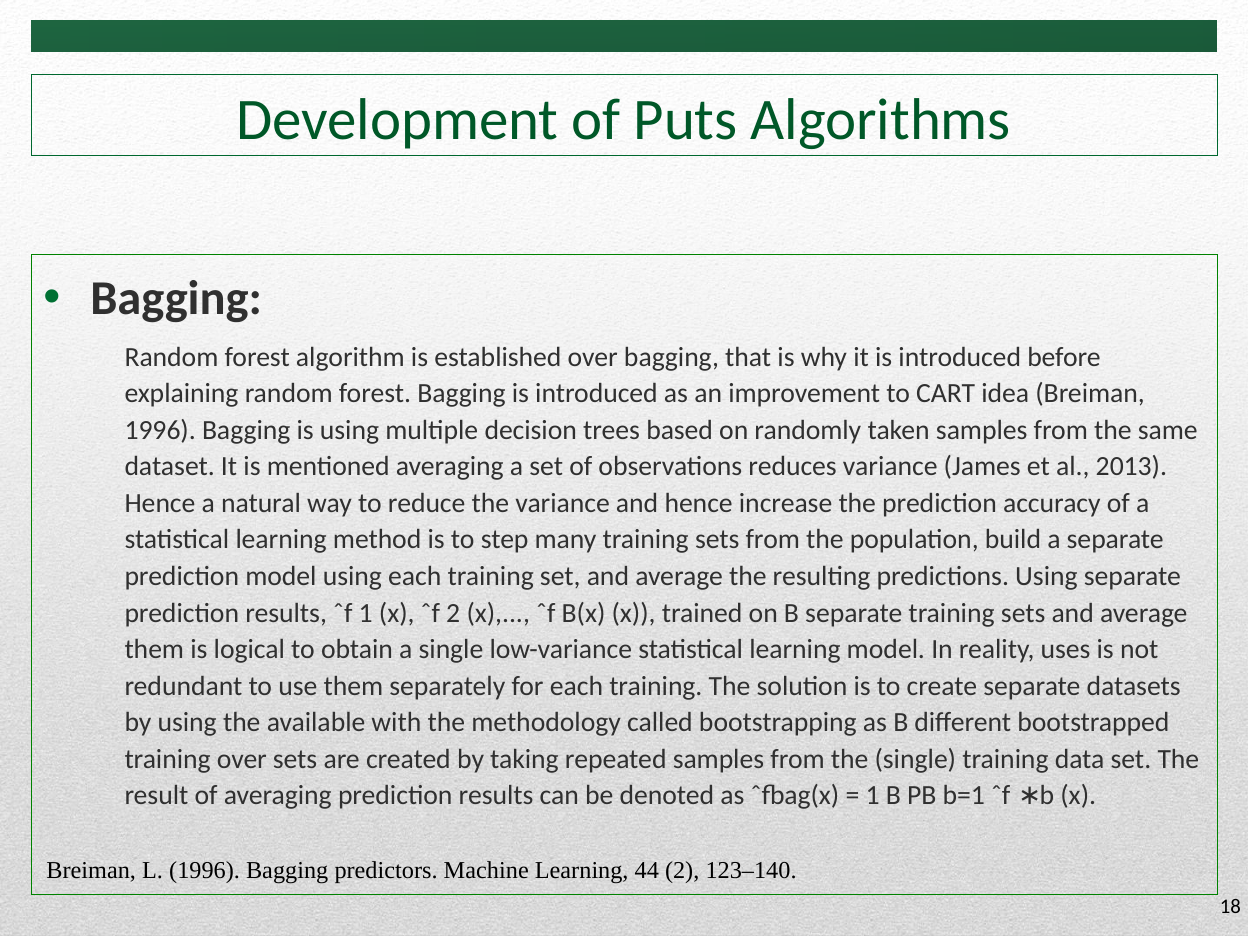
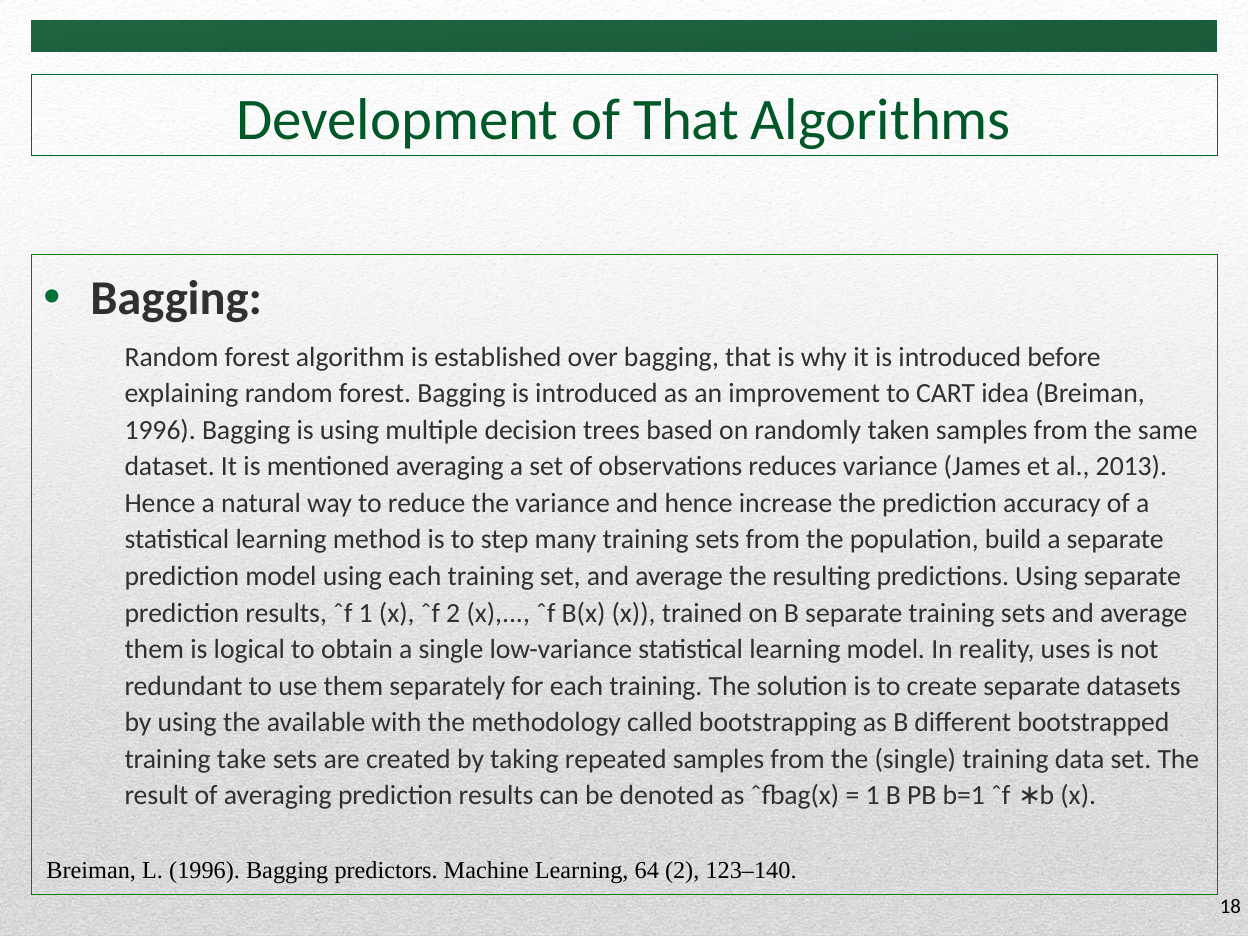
of Puts: Puts -> That
training over: over -> take
44: 44 -> 64
